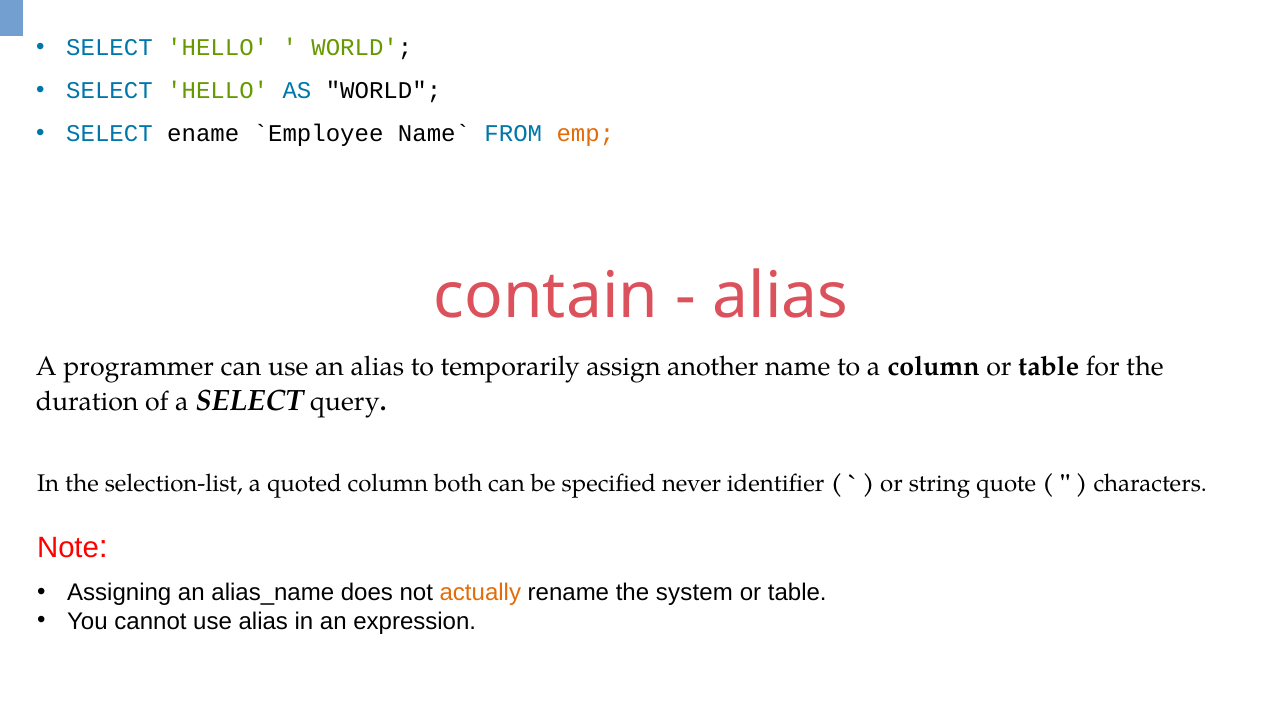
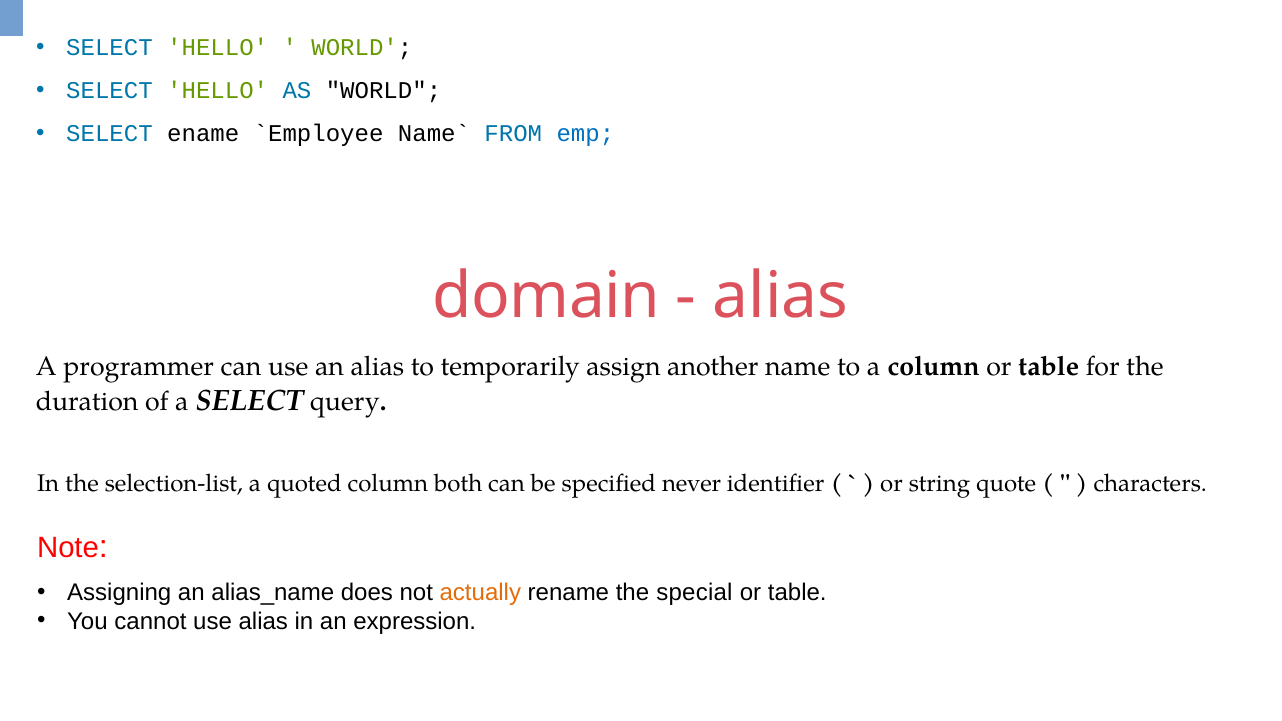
emp colour: orange -> blue
contain: contain -> domain
system: system -> special
